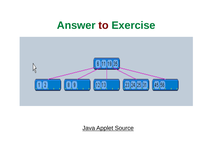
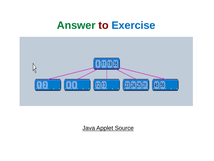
Exercise colour: green -> blue
